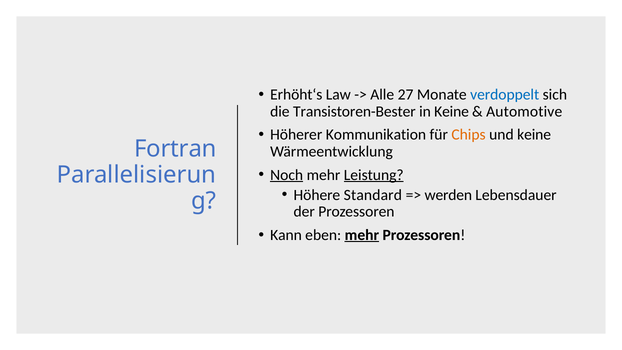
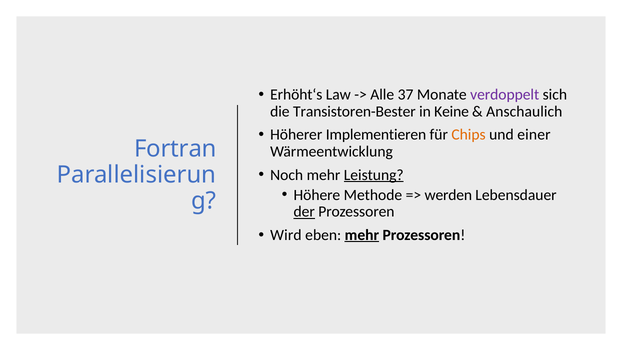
27: 27 -> 37
verdoppelt colour: blue -> purple
Automotive: Automotive -> Anschaulich
Kommunikation: Kommunikation -> Implementieren
und keine: keine -> einer
Noch underline: present -> none
Standard: Standard -> Methode
der underline: none -> present
Kann: Kann -> Wird
